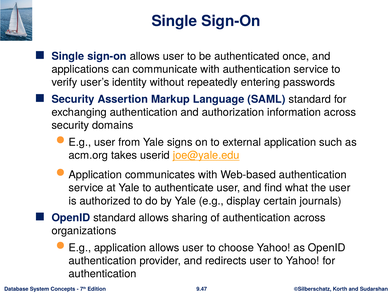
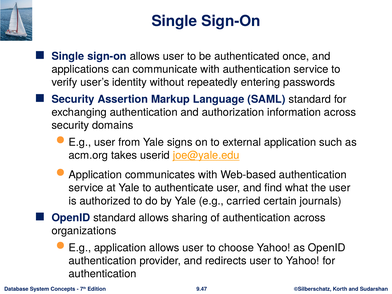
display: display -> carried
